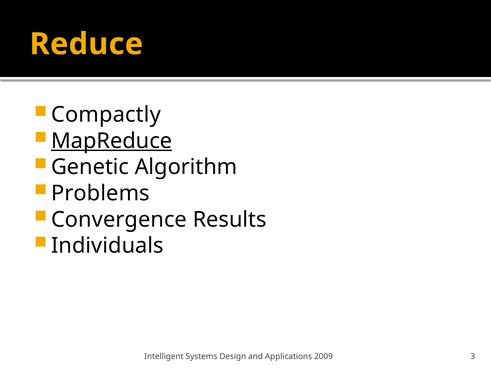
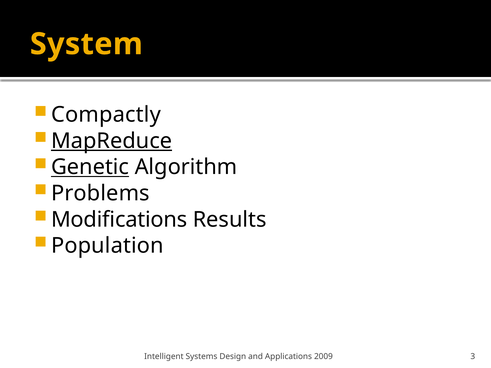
Reduce: Reduce -> System
Genetic underline: none -> present
Convergence: Convergence -> Modifications
Individuals: Individuals -> Population
